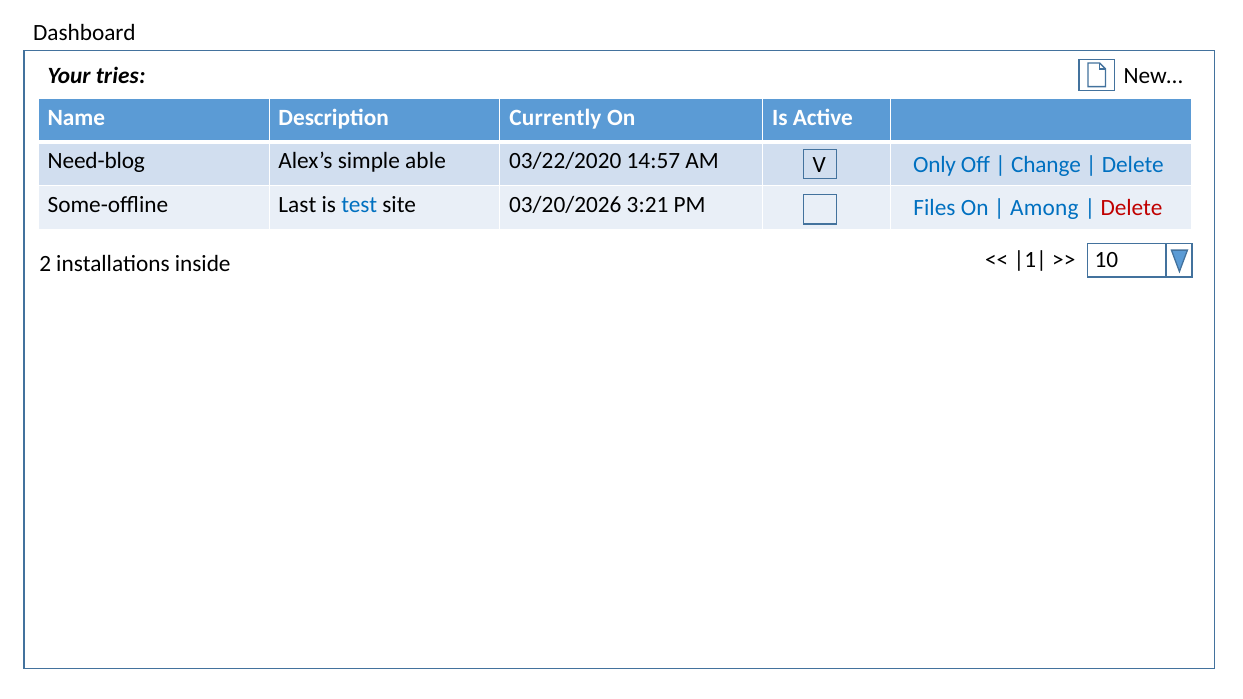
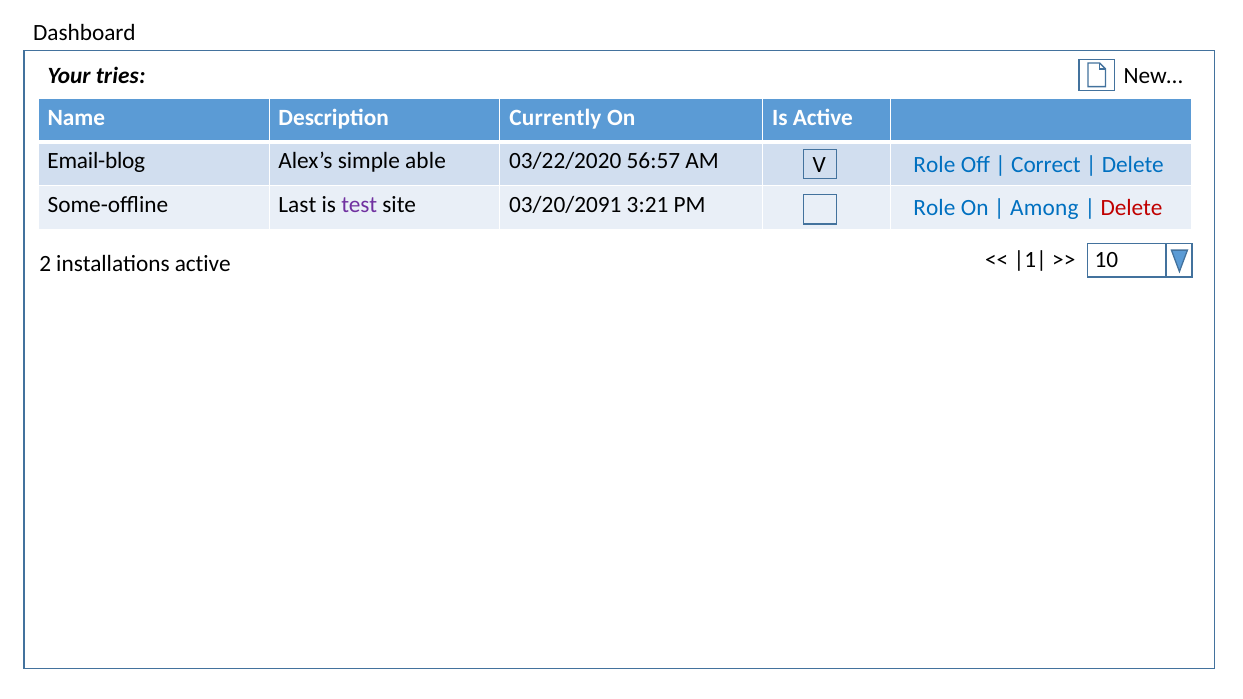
Need-blog: Need-blog -> Email-blog
14:57: 14:57 -> 56:57
V Only: Only -> Role
Change: Change -> Correct
test colour: blue -> purple
03/20/2026: 03/20/2026 -> 03/20/2091
Files at (934, 208): Files -> Role
installations inside: inside -> active
